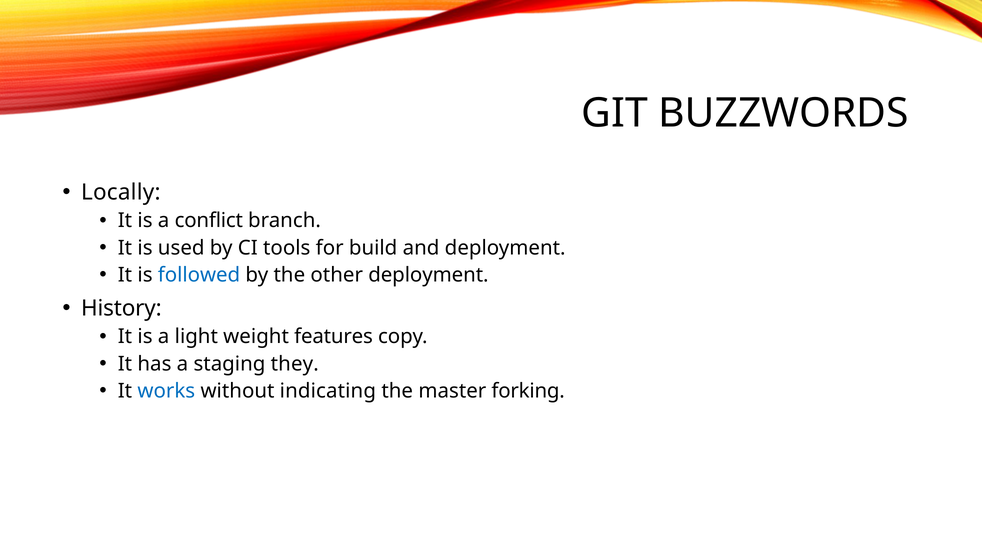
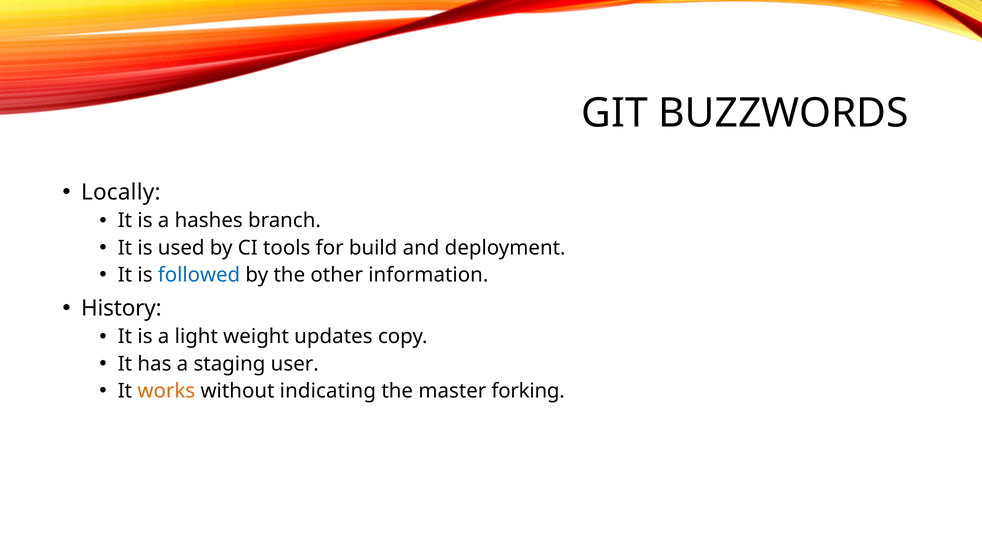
conflict: conflict -> hashes
other deployment: deployment -> information
features: features -> updates
they: they -> user
works colour: blue -> orange
